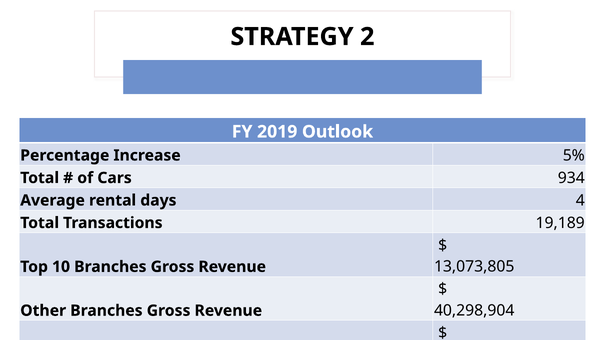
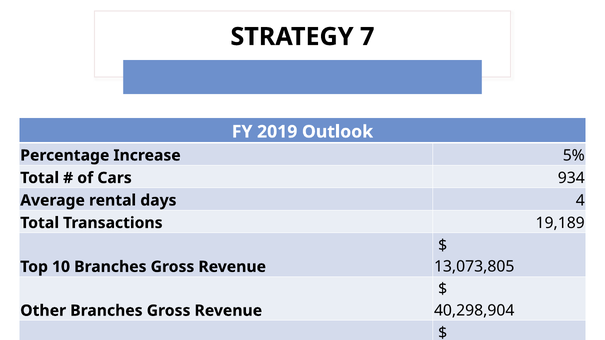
2: 2 -> 7
